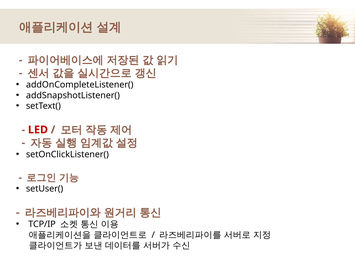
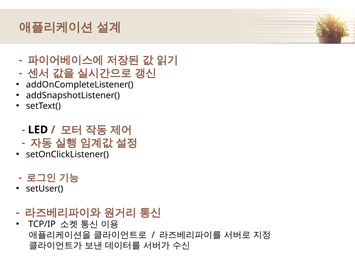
LED colour: red -> black
